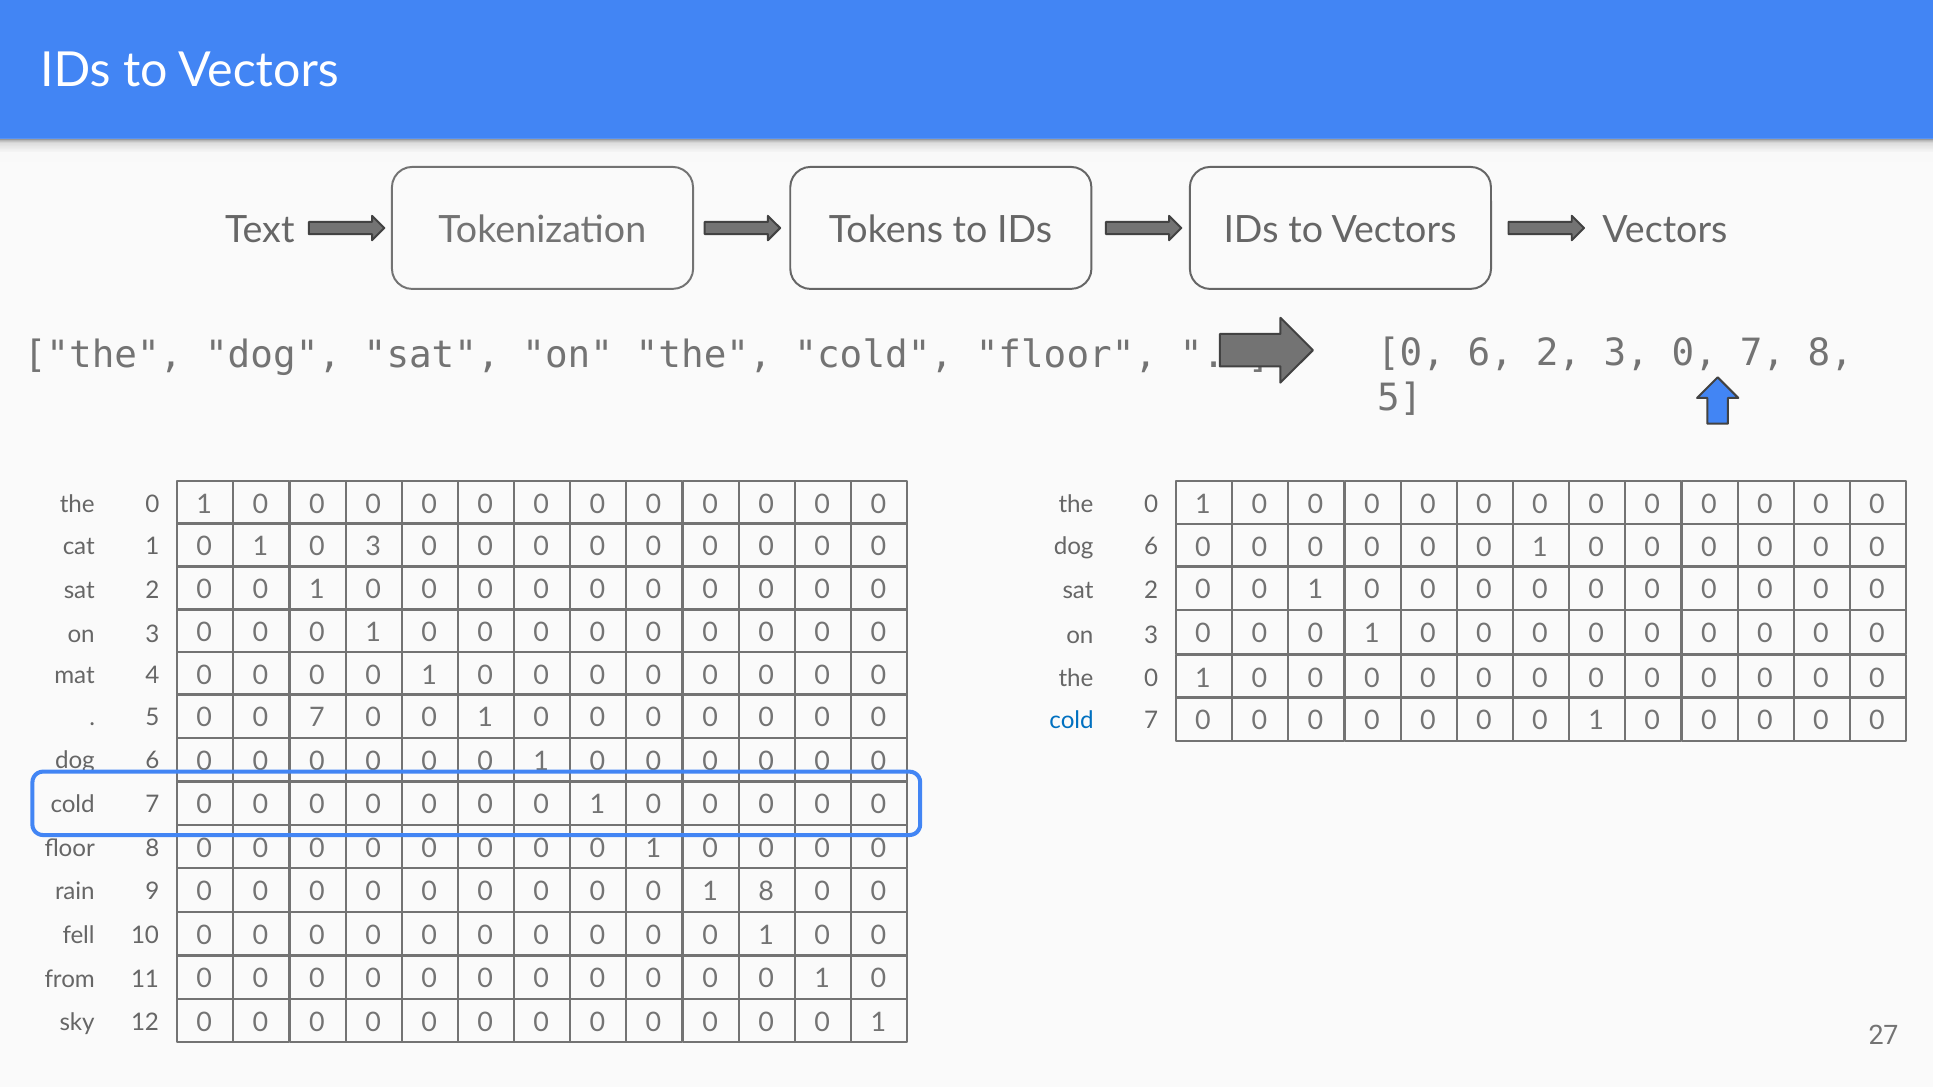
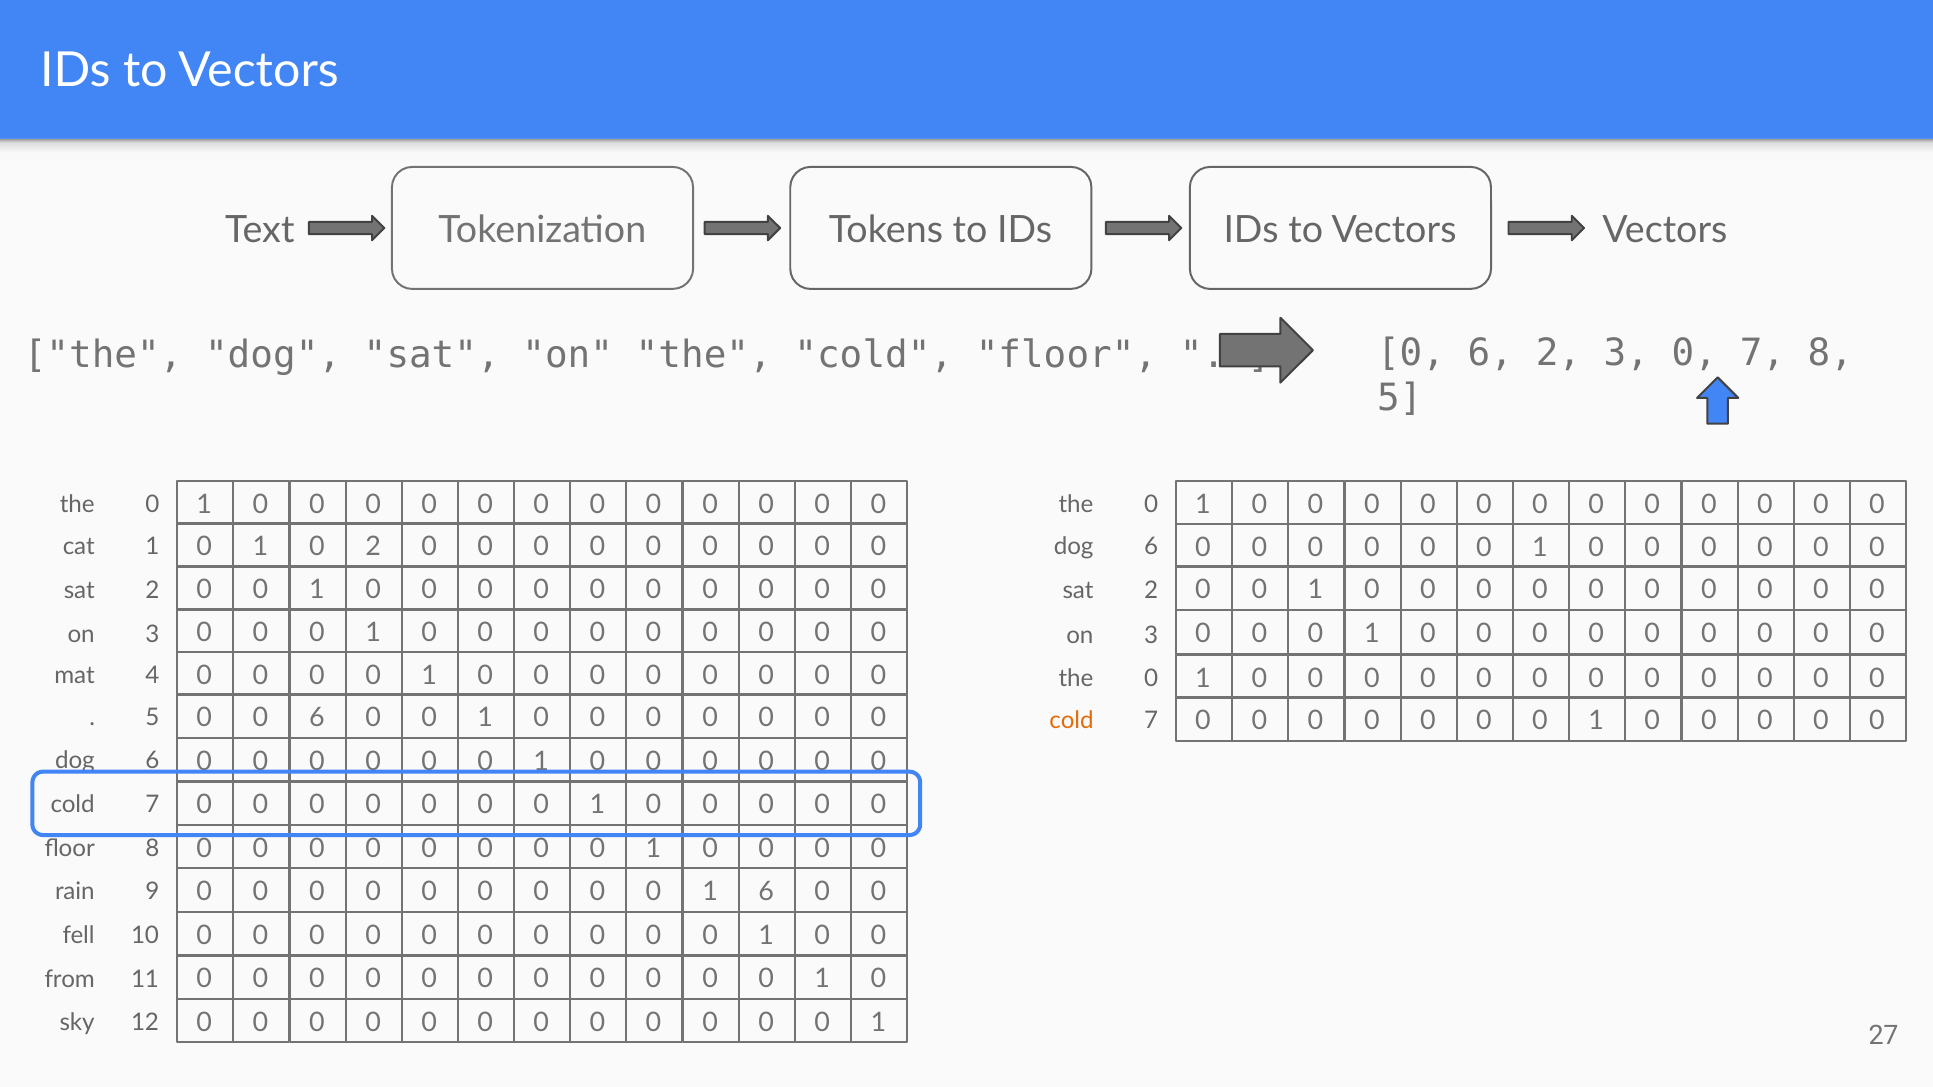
1 0 3: 3 -> 2
0 0 7: 7 -> 6
cold at (1071, 721) colour: blue -> orange
1 8: 8 -> 6
